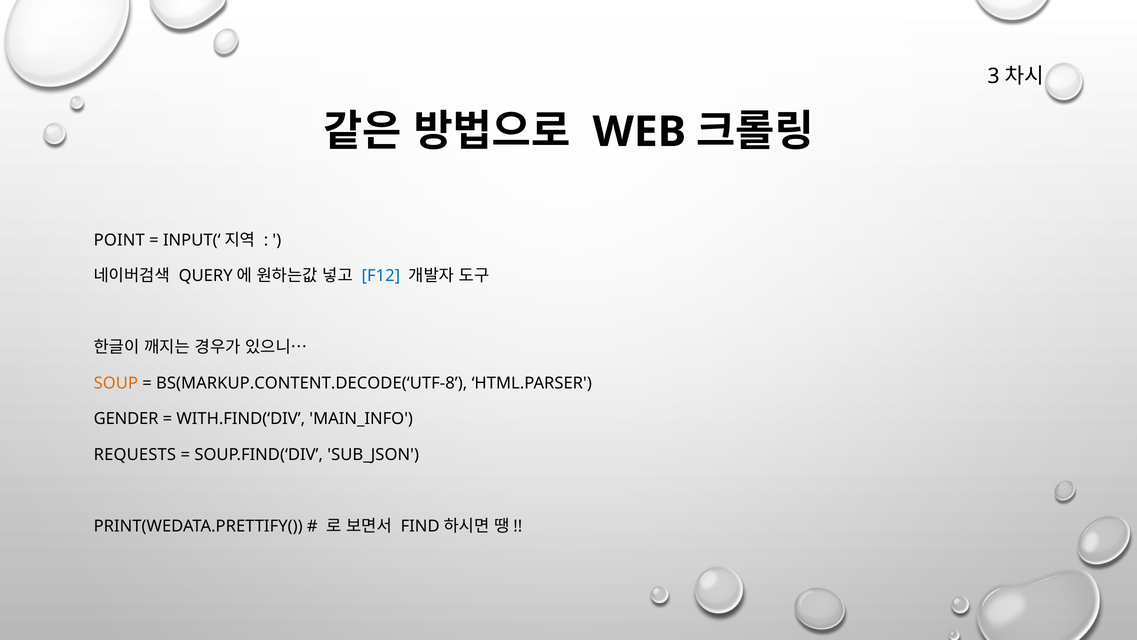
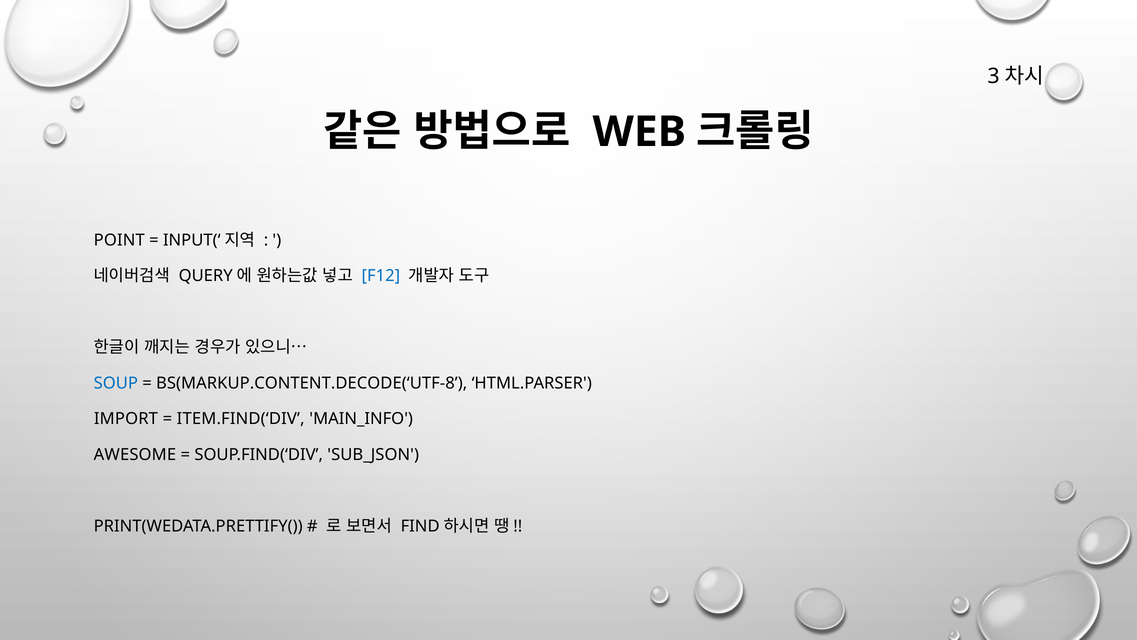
SOUP colour: orange -> blue
GENDER: GENDER -> IMPORT
WITH.FIND(‘DIV: WITH.FIND(‘DIV -> ITEM.FIND(‘DIV
REQUESTS: REQUESTS -> AWESOME
